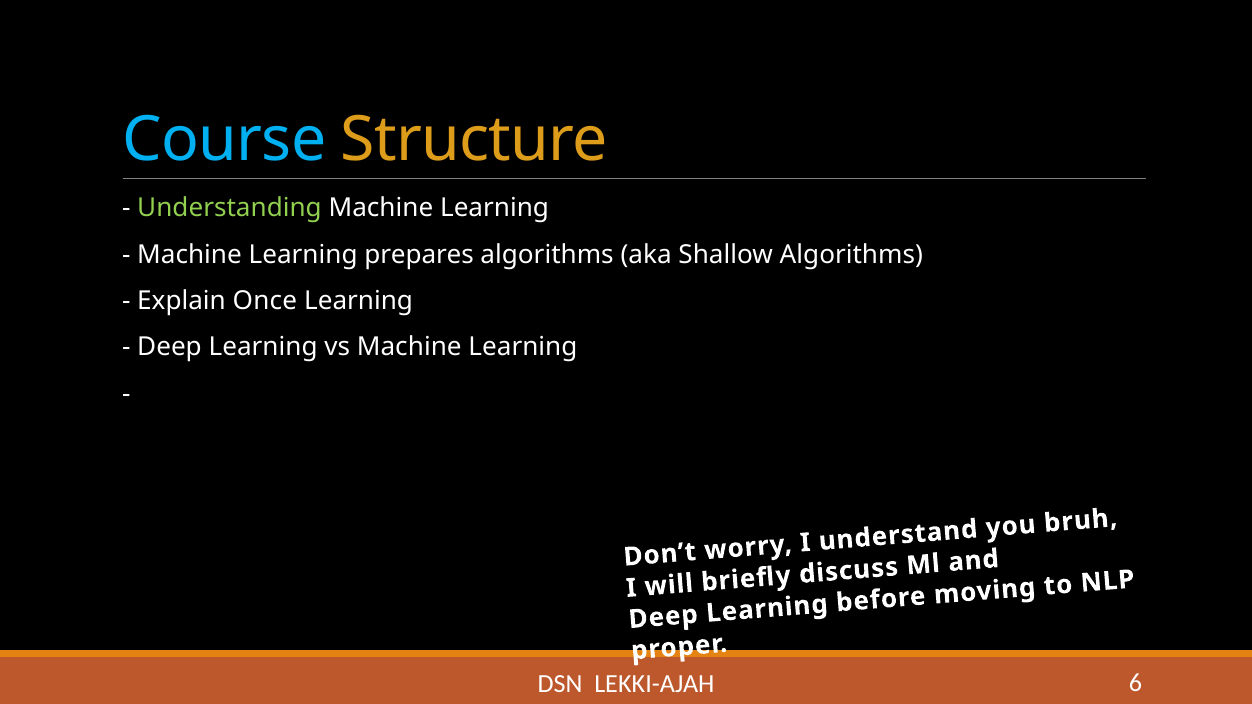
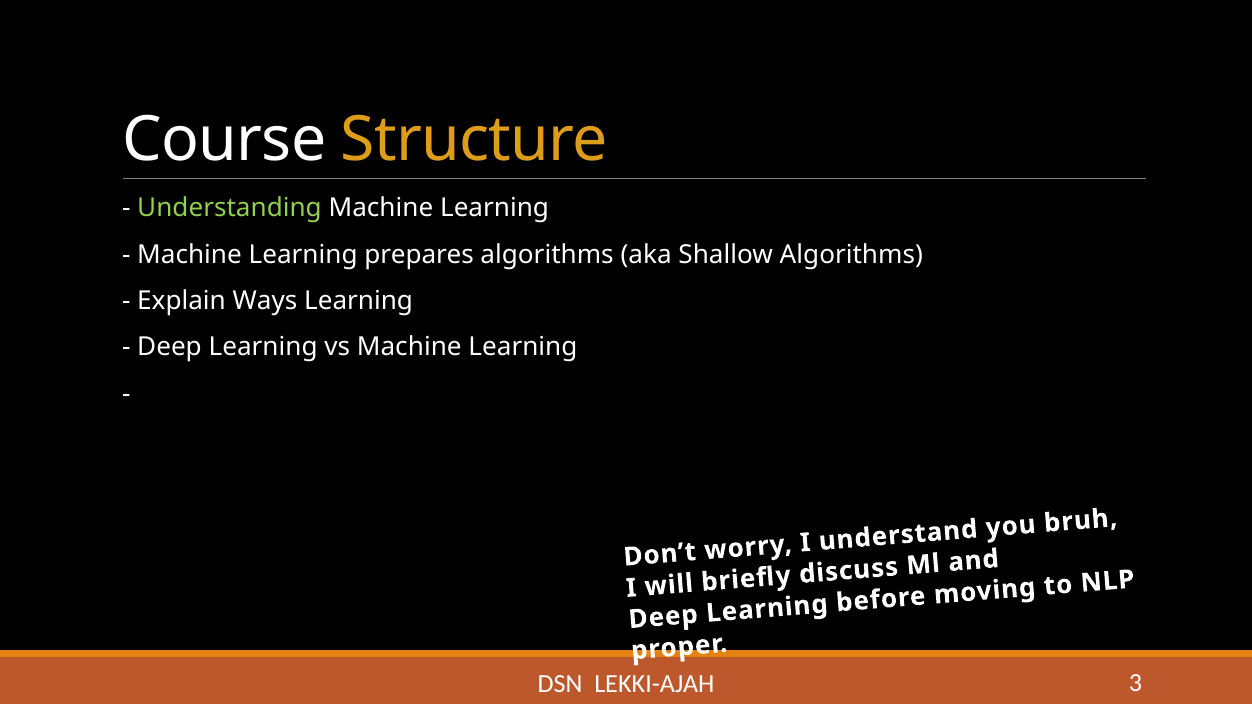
Course colour: light blue -> white
Once: Once -> Ways
6: 6 -> 3
